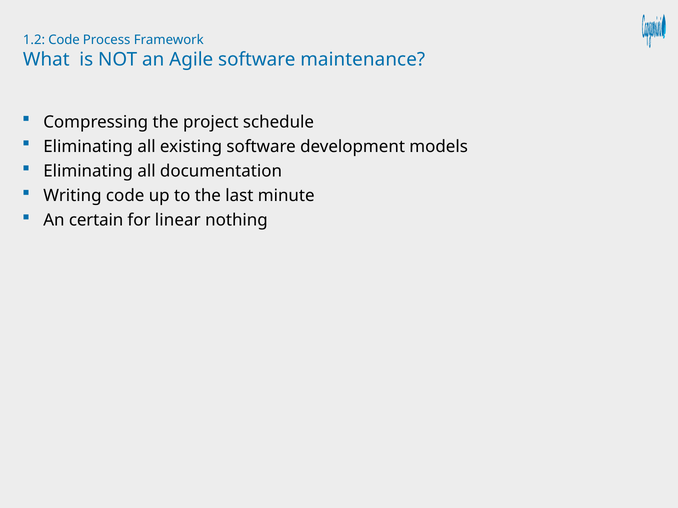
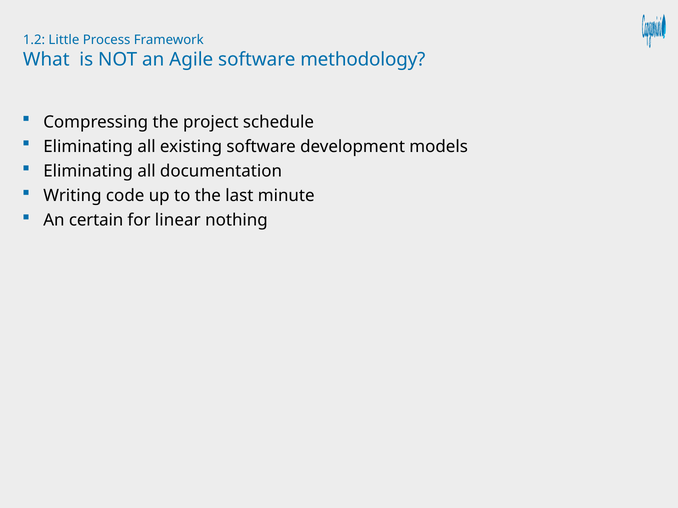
1.2 Code: Code -> Little
maintenance: maintenance -> methodology
